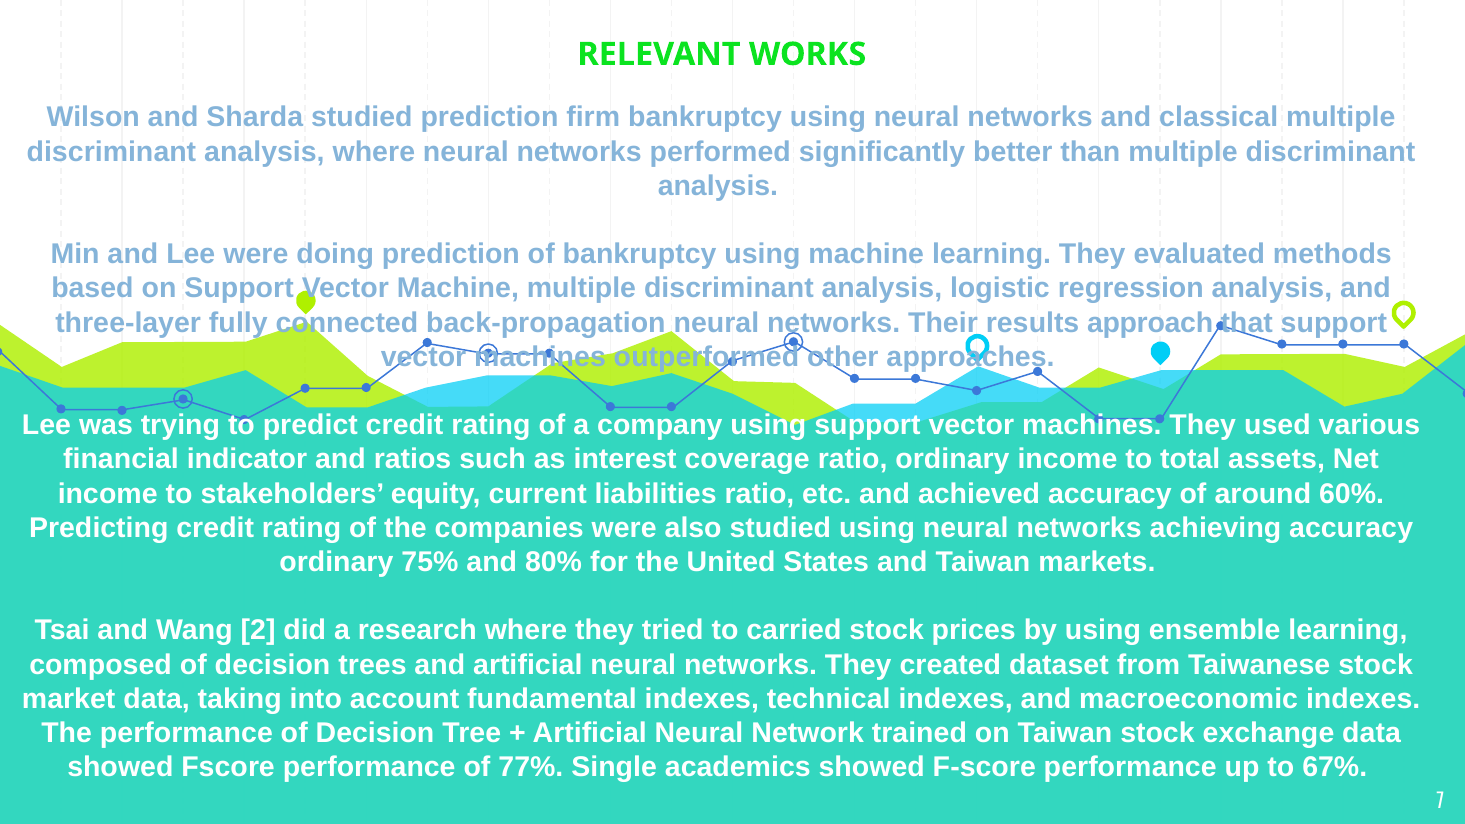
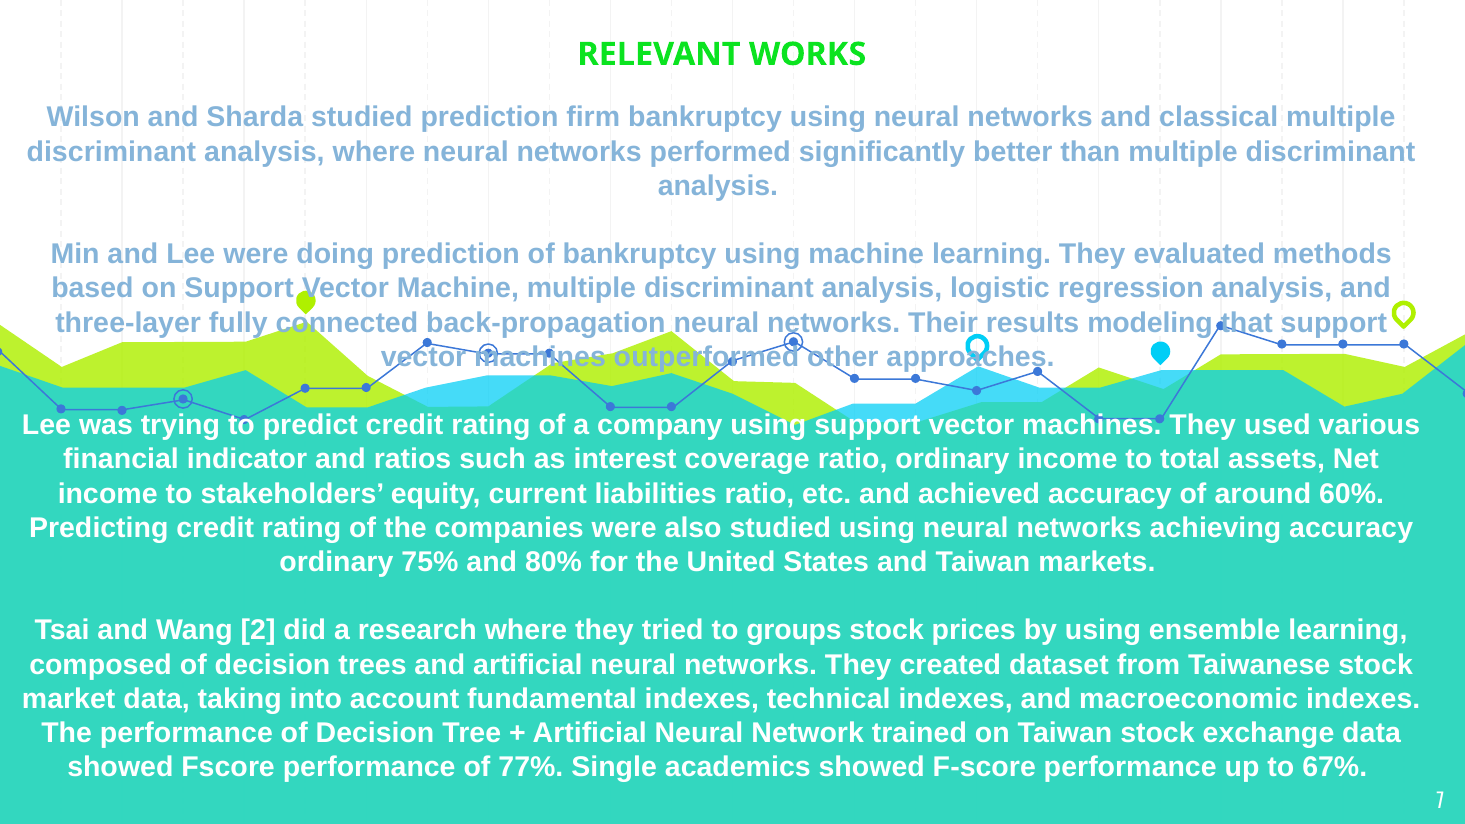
approach: approach -> modeling
carried: carried -> groups
